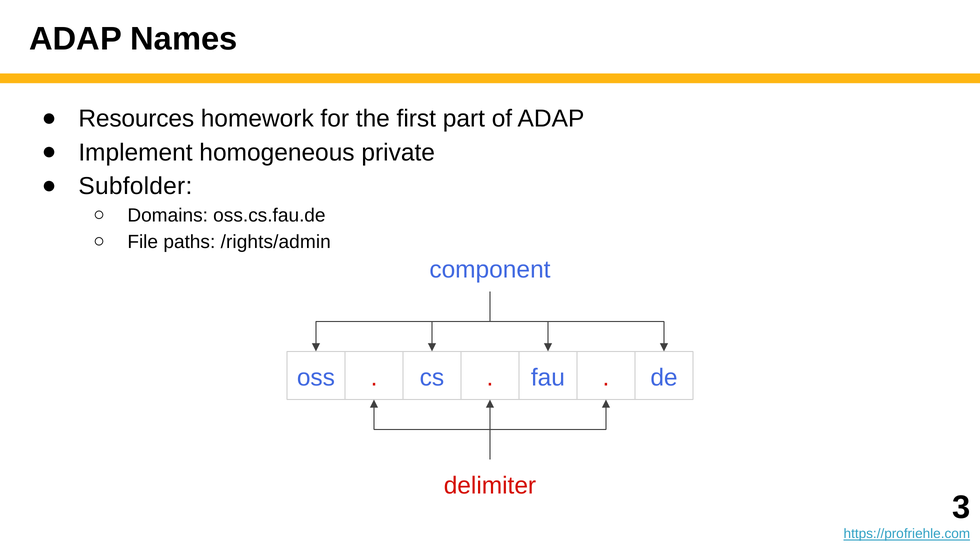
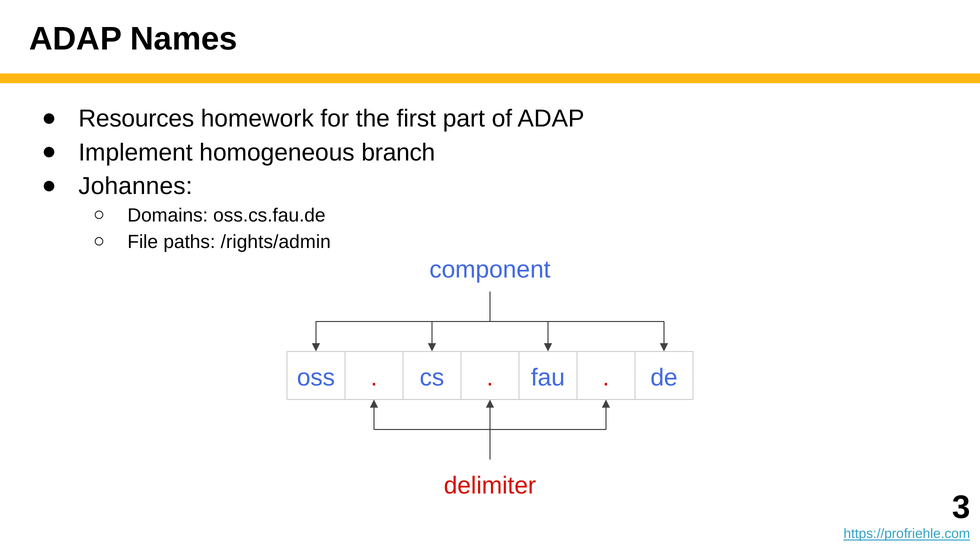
private: private -> branch
Subfolder: Subfolder -> Johannes
